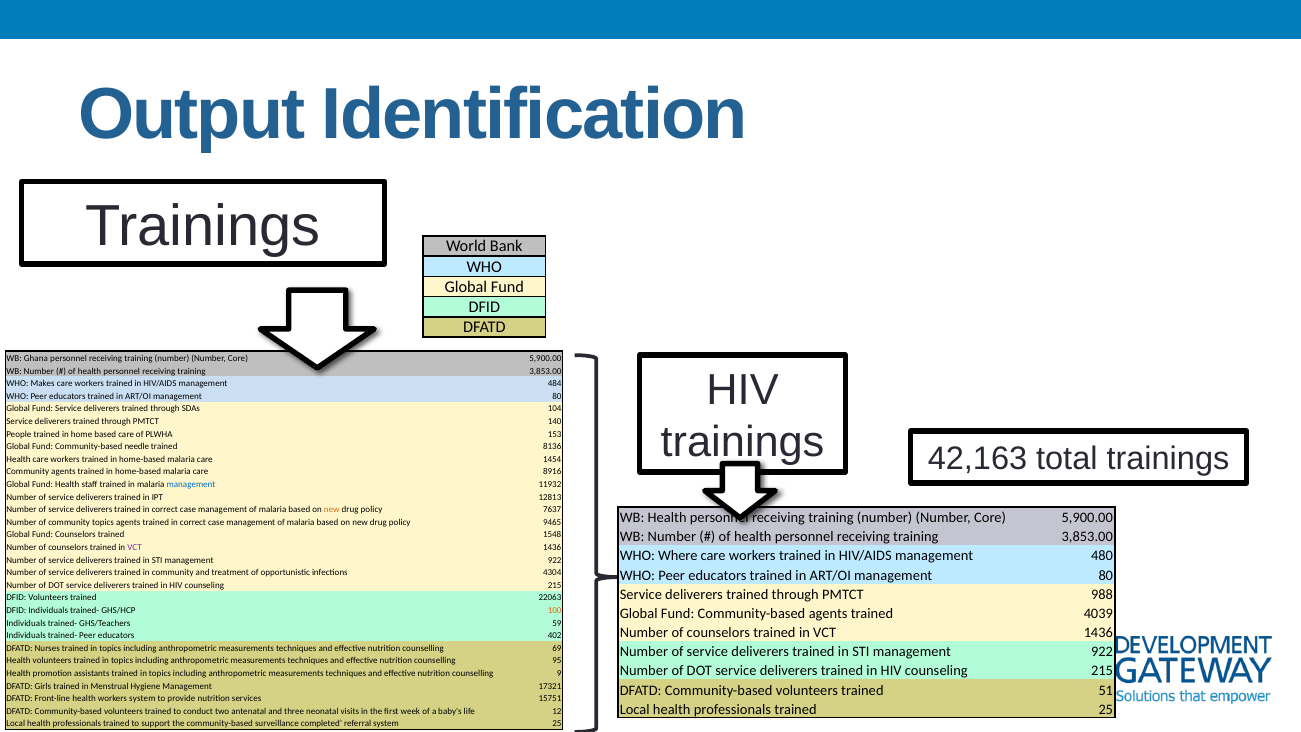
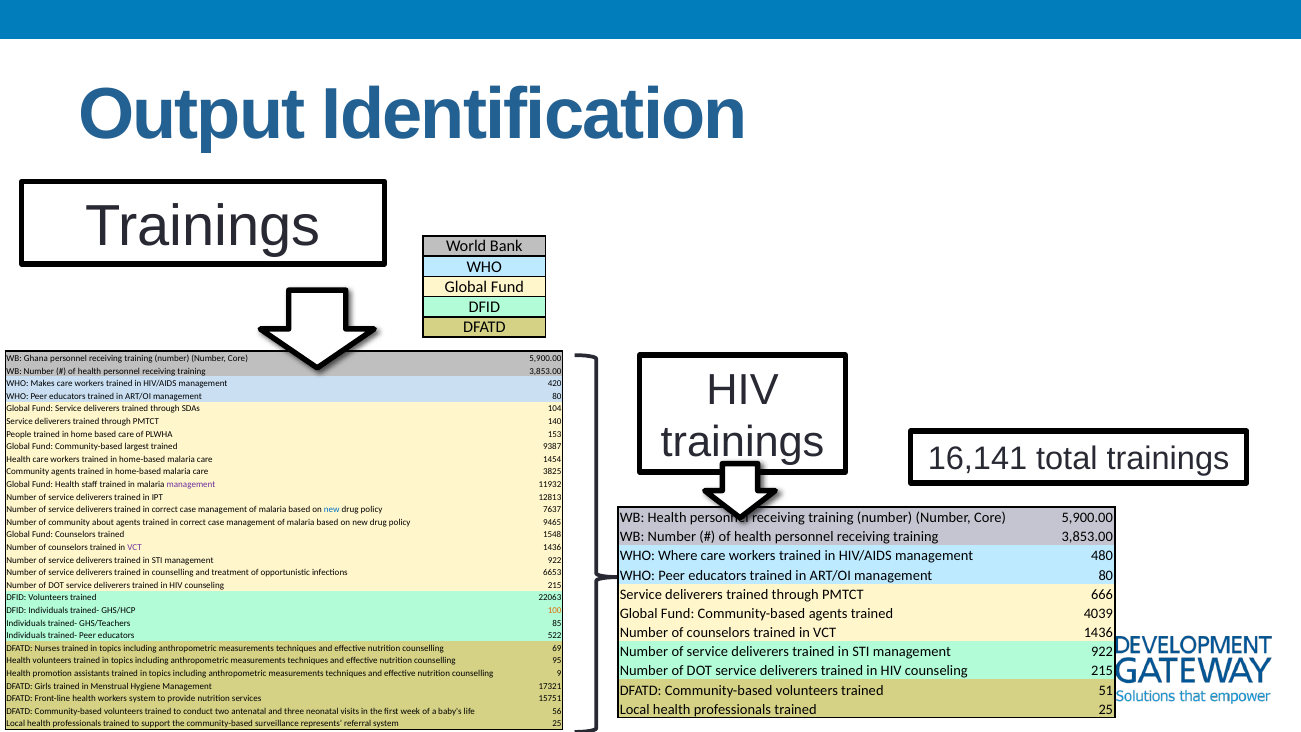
484: 484 -> 420
needle: needle -> largest
8136: 8136 -> 9387
42,163: 42,163 -> 16,141
8916: 8916 -> 3825
management at (191, 484) colour: blue -> purple
new at (332, 510) colour: orange -> blue
community topics: topics -> about
in community: community -> counselling
4304: 4304 -> 6653
988: 988 -> 666
59: 59 -> 85
402: 402 -> 522
12: 12 -> 56
completed: completed -> represents
